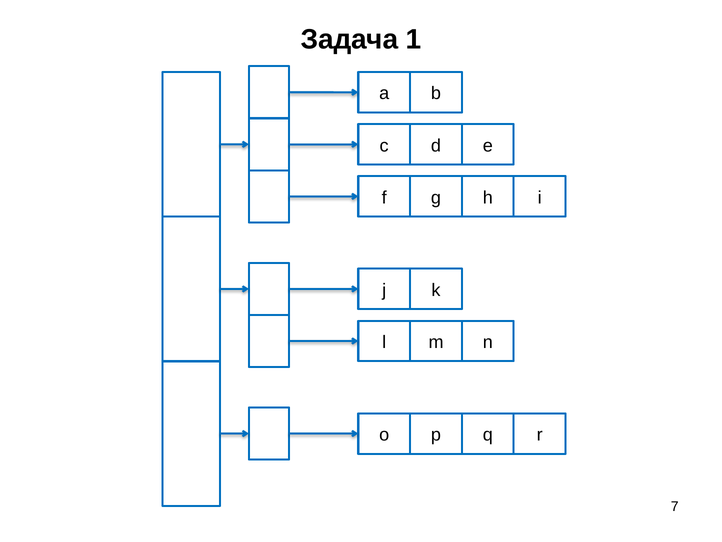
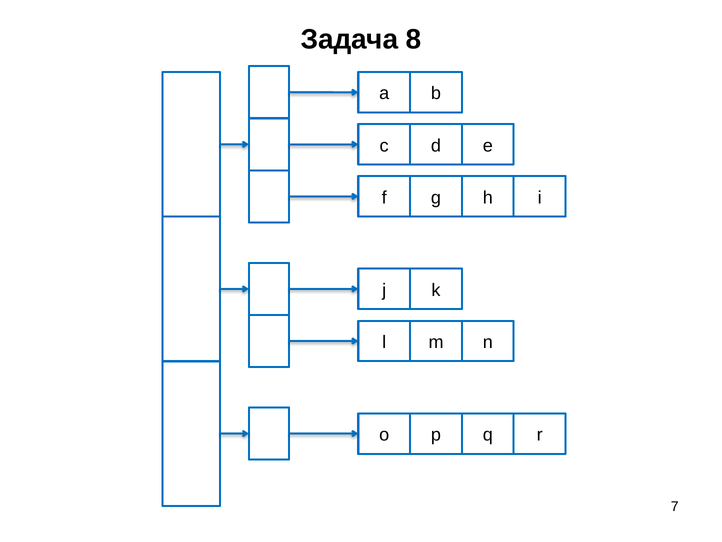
1: 1 -> 8
